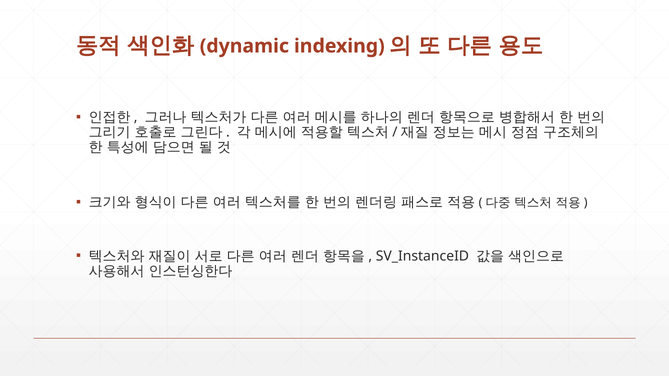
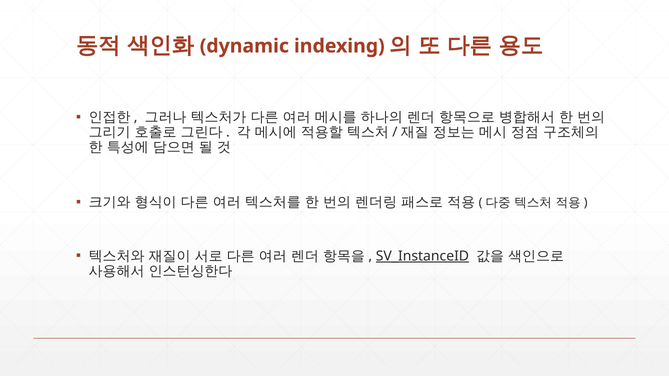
SV_InstanceID underline: none -> present
